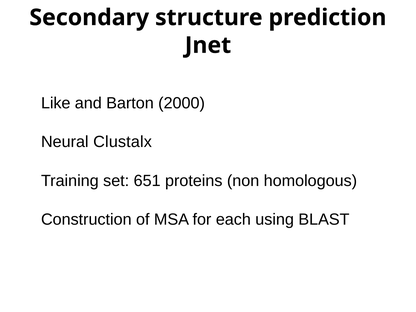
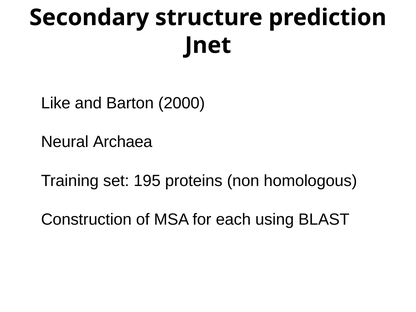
Clustalx: Clustalx -> Archaea
651: 651 -> 195
